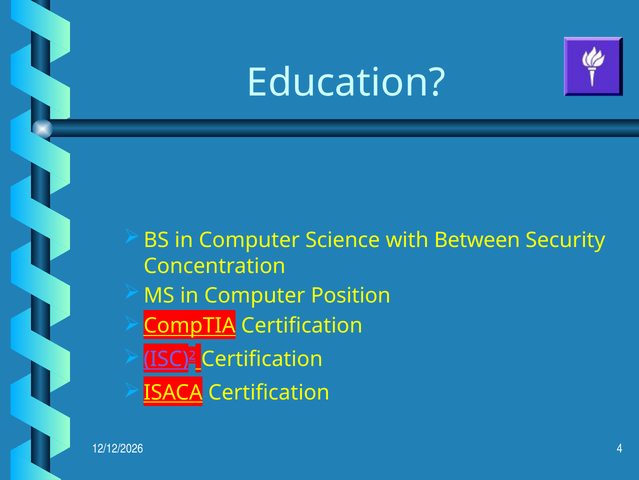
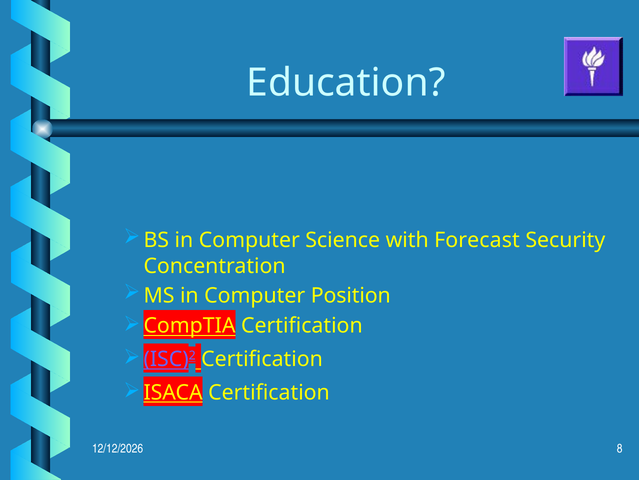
Between: Between -> Forecast
4: 4 -> 8
